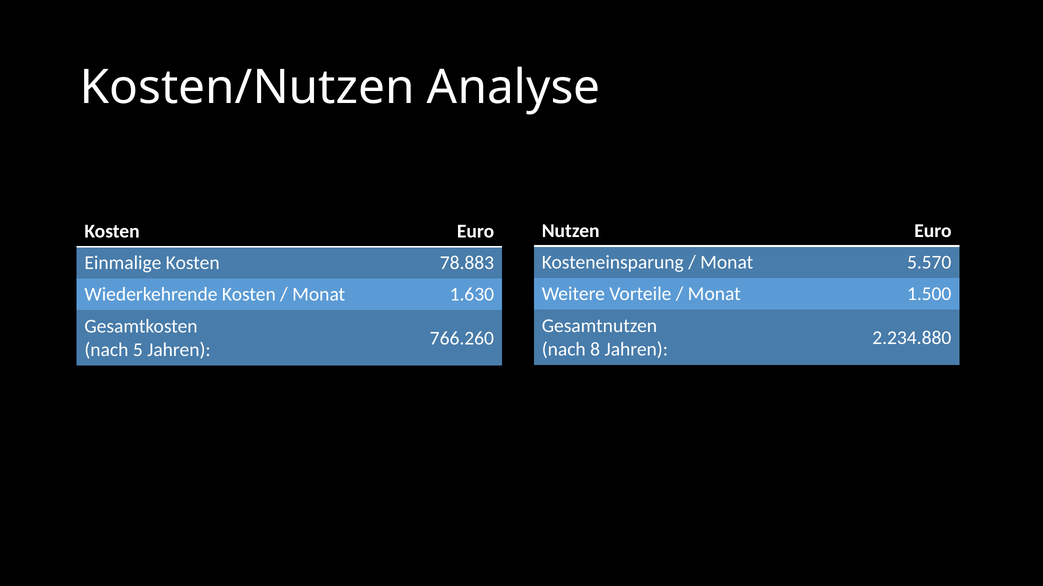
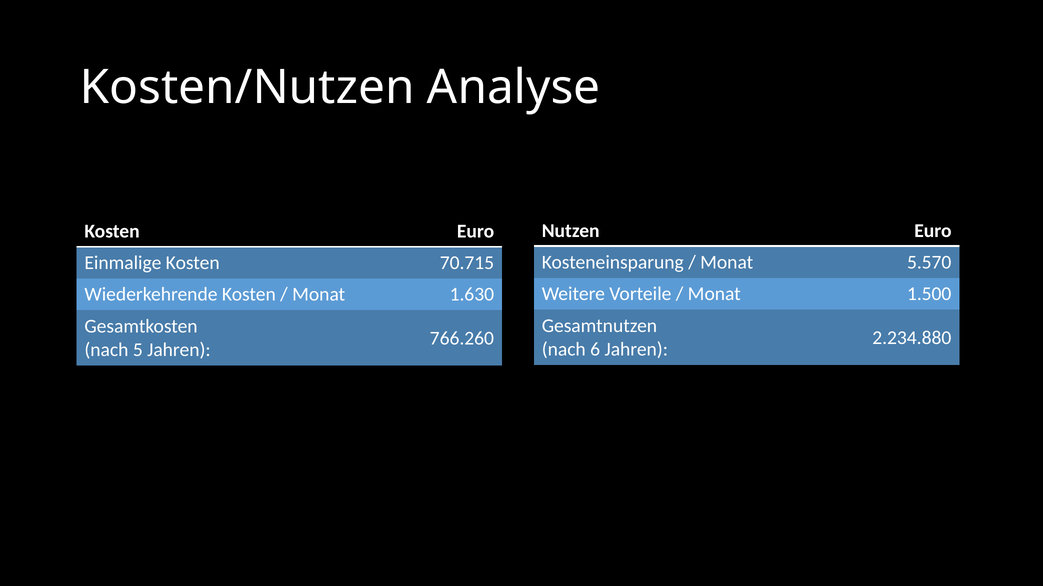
78.883: 78.883 -> 70.715
8: 8 -> 6
